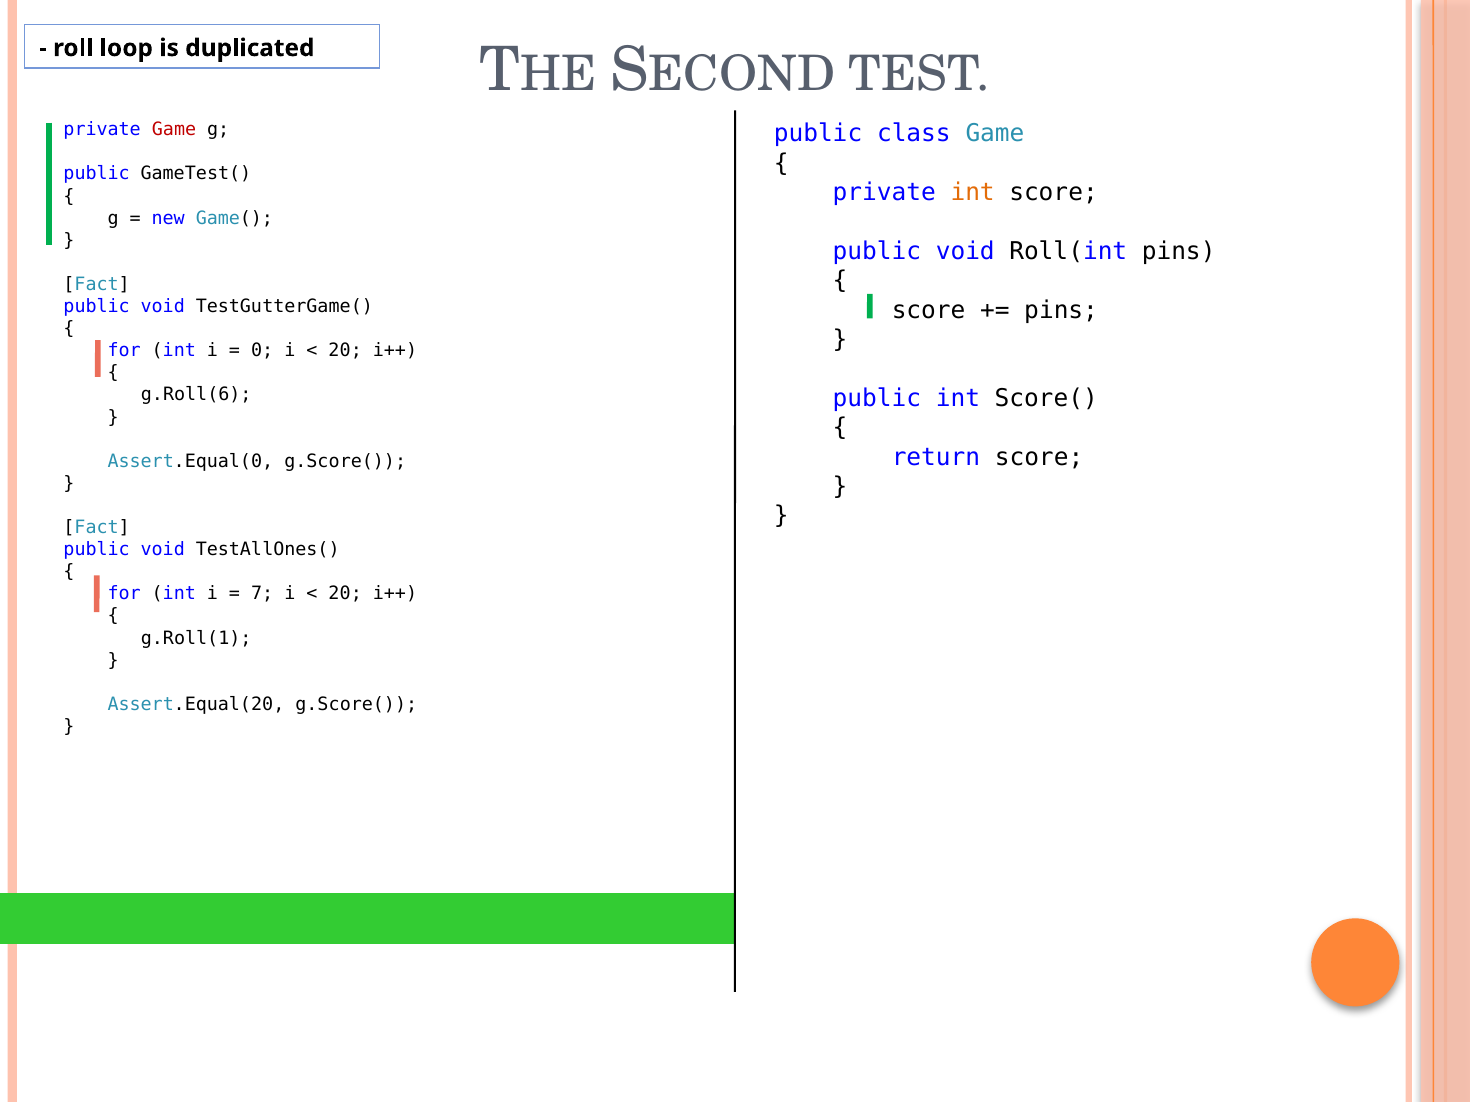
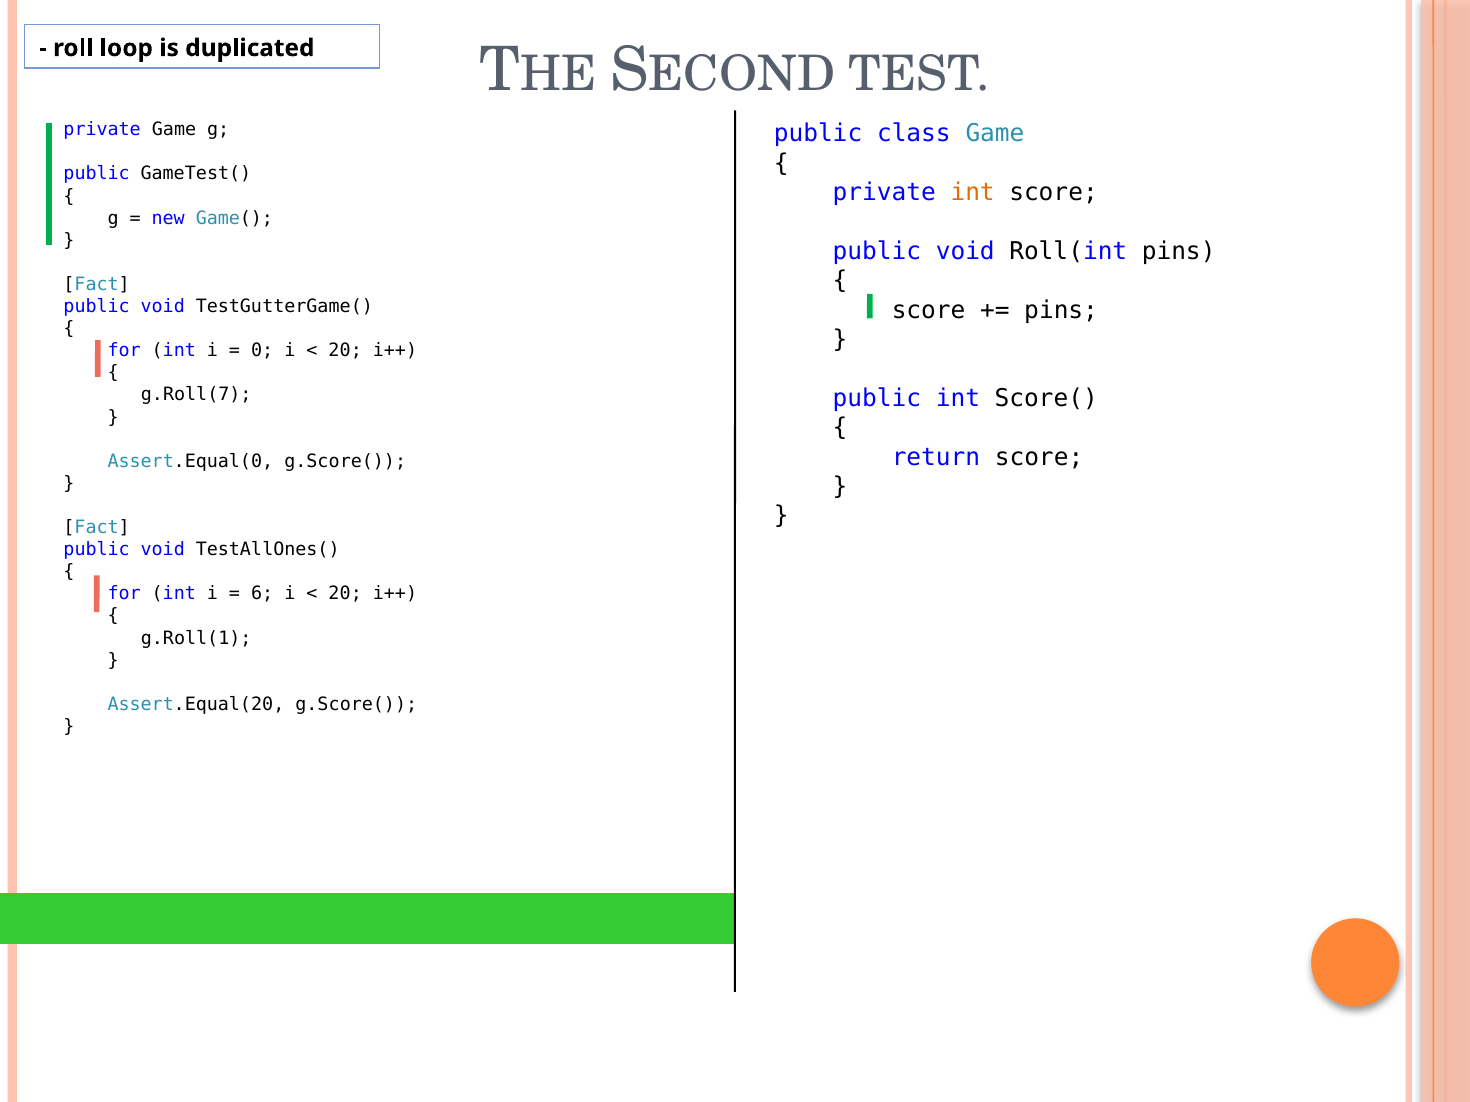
Game at (174, 130) colour: red -> black
g.Roll(6: g.Roll(6 -> g.Roll(7
7: 7 -> 6
